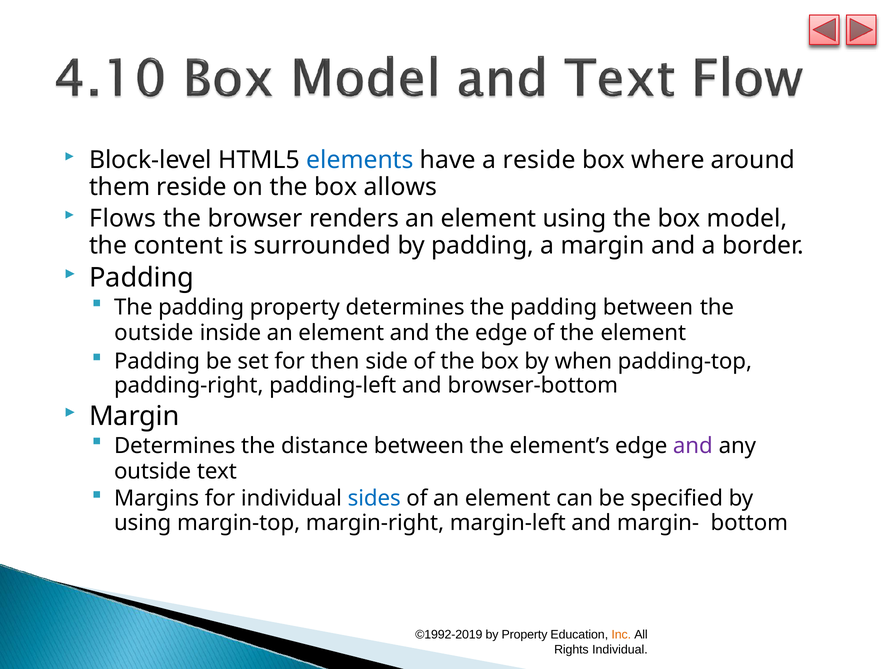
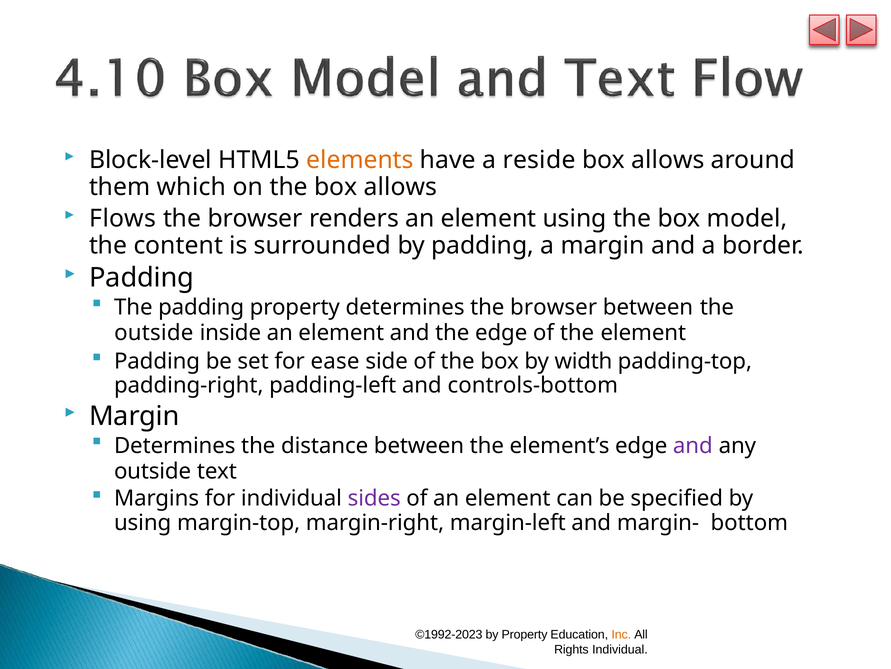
elements colour: blue -> orange
where at (668, 160): where -> allows
them reside: reside -> which
determines the padding: padding -> browser
then: then -> ease
when: when -> width
browser-bottom: browser-bottom -> controls-bottom
sides colour: blue -> purple
©1992-2019: ©1992-2019 -> ©1992-2023
